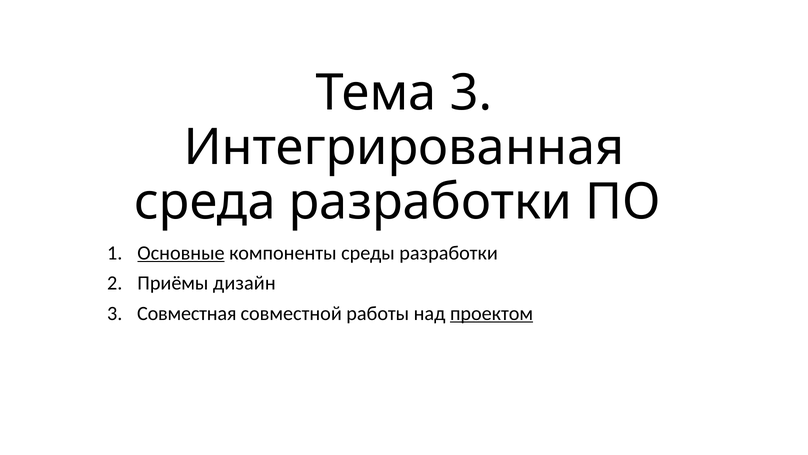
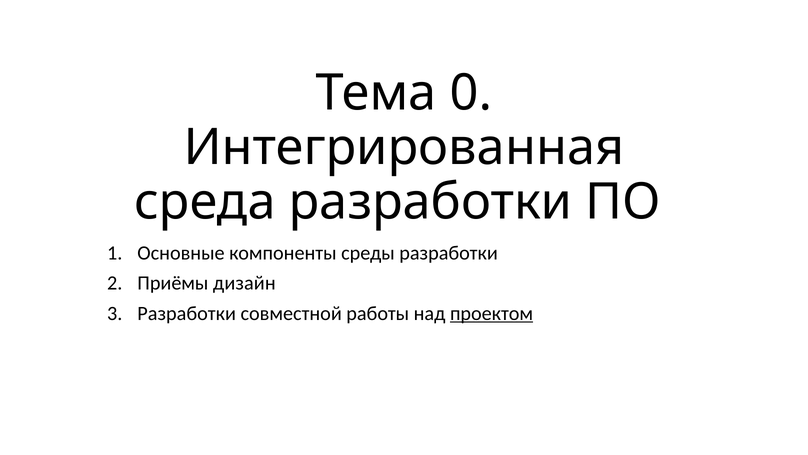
Тема 3: 3 -> 0
Основные underline: present -> none
Совместная at (187, 313): Совместная -> Разработки
